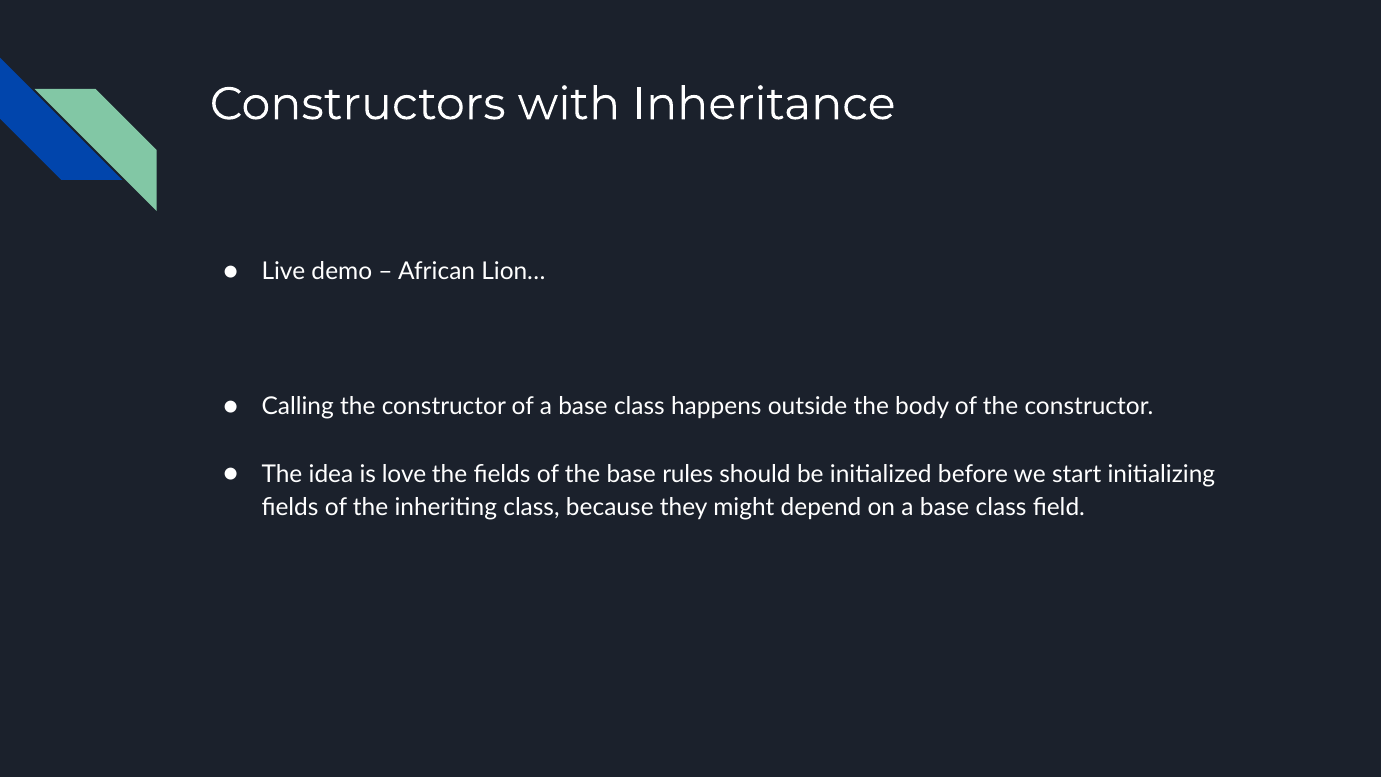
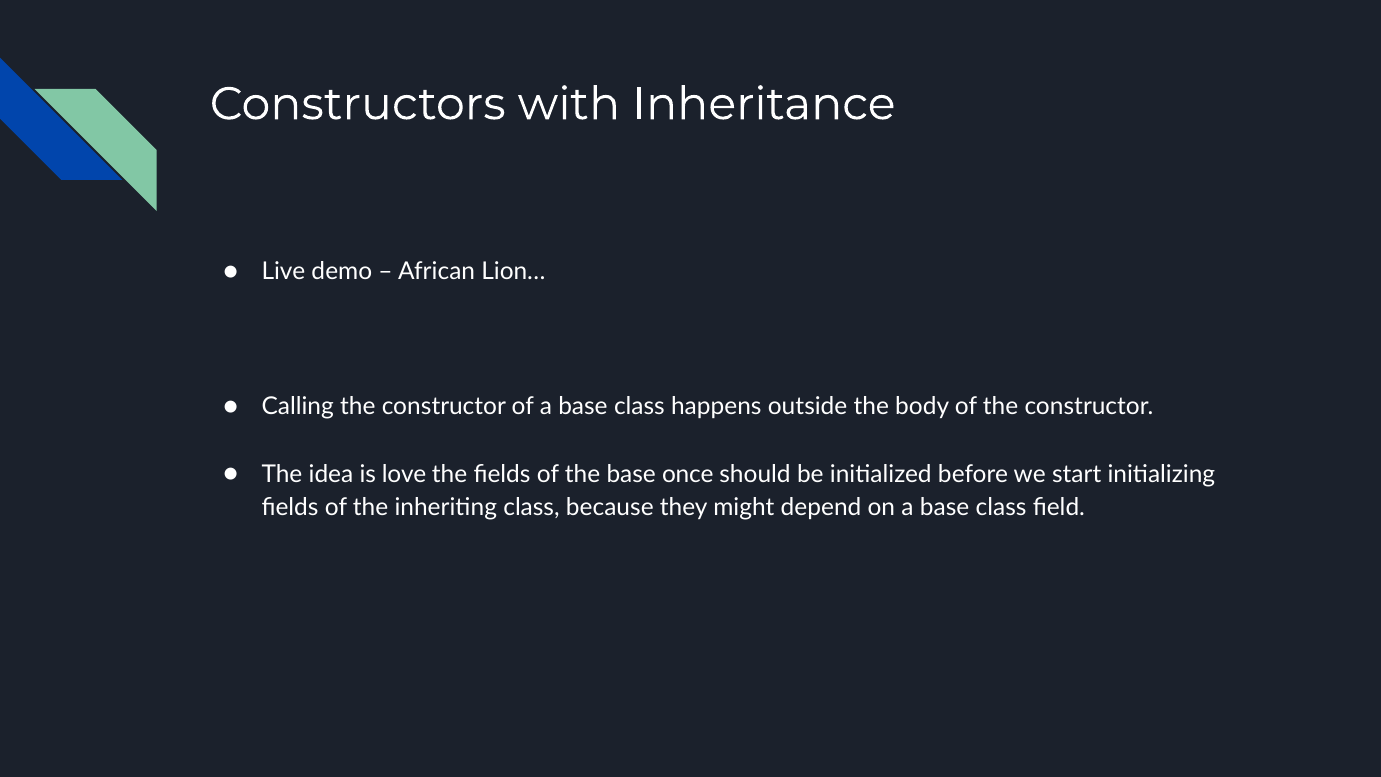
rules: rules -> once
